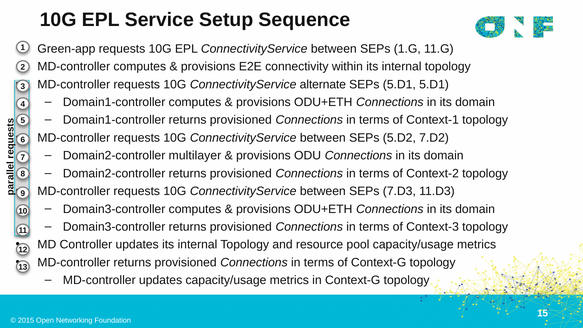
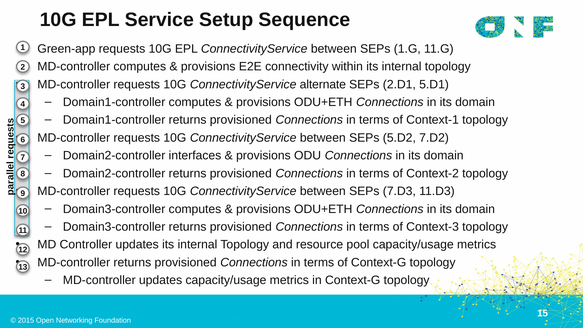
SEPs 5.D1: 5.D1 -> 2.D1
multilayer: multilayer -> interfaces
